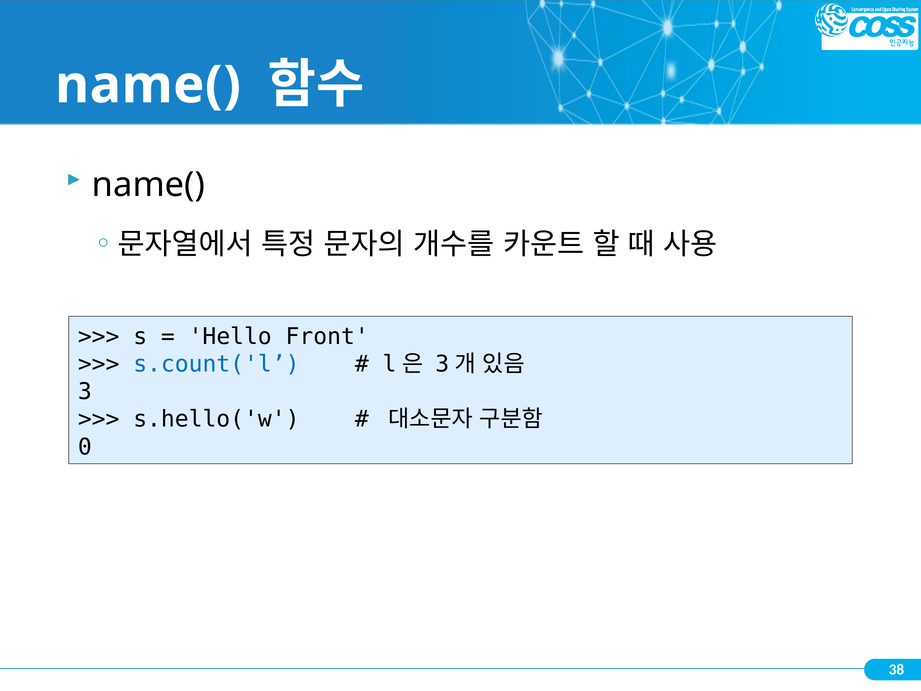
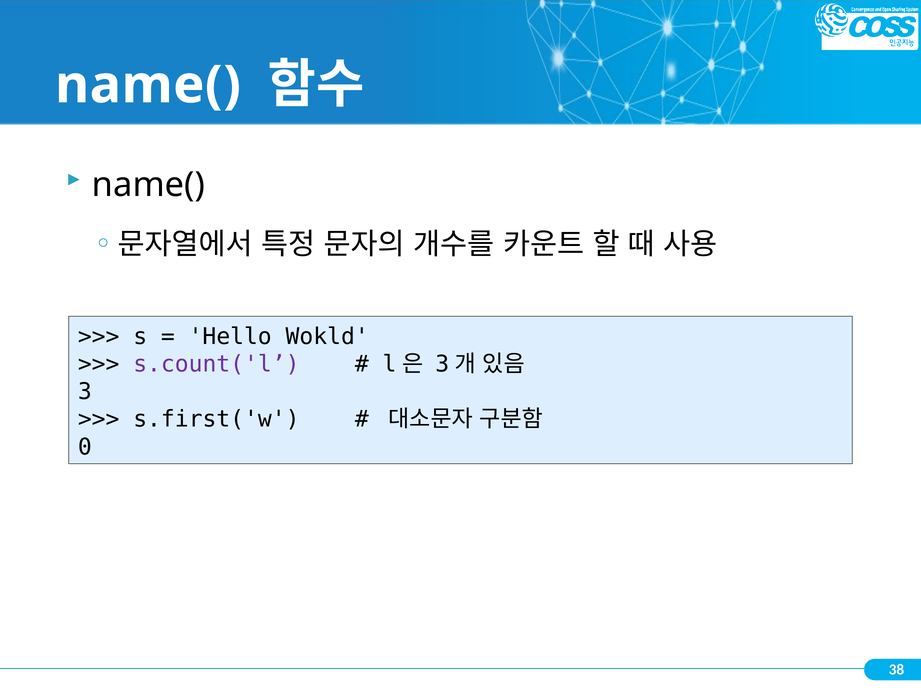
Front: Front -> Wokld
s.count('l colour: blue -> purple
s.hello('w: s.hello('w -> s.first('w
